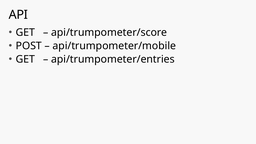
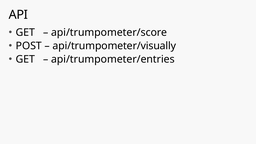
api/trumpometer/mobile: api/trumpometer/mobile -> api/trumpometer/visually
